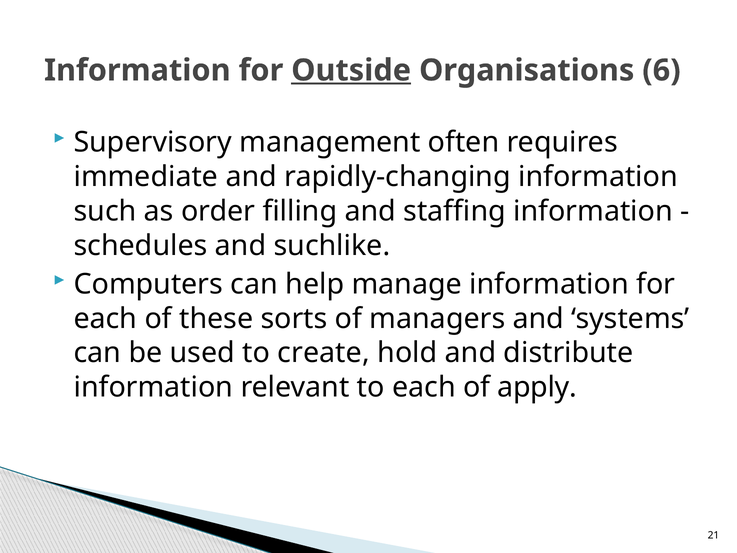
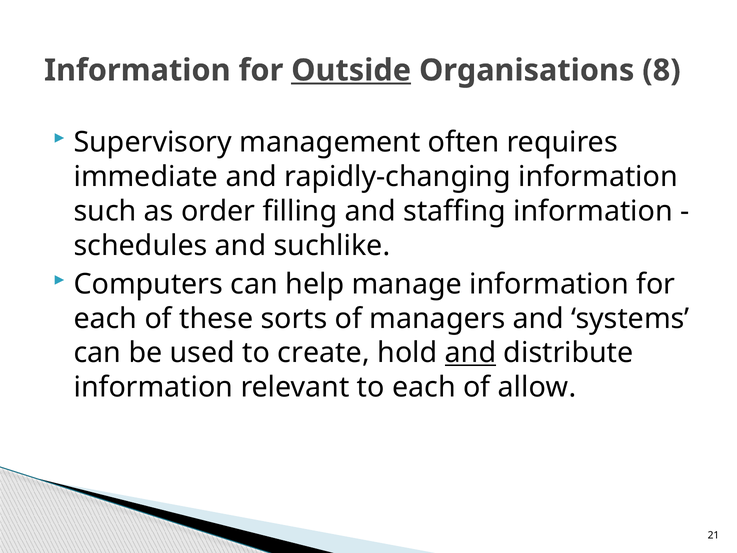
6: 6 -> 8
and at (470, 353) underline: none -> present
apply: apply -> allow
